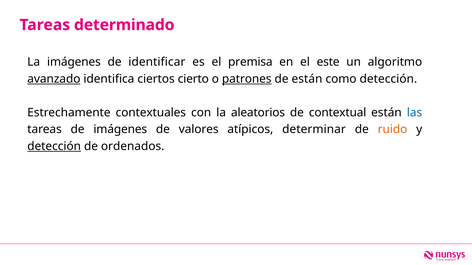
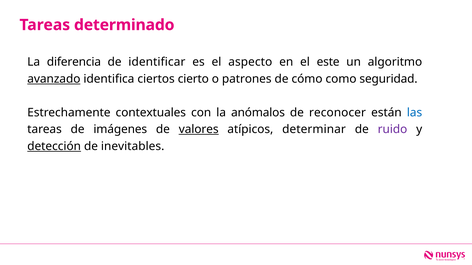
La imágenes: imágenes -> diferencia
premisa: premisa -> aspecto
patrones underline: present -> none
de están: están -> cómo
como detección: detección -> seguridad
aleatorios: aleatorios -> anómalos
contextual: contextual -> reconocer
valores underline: none -> present
ruido colour: orange -> purple
ordenados: ordenados -> inevitables
